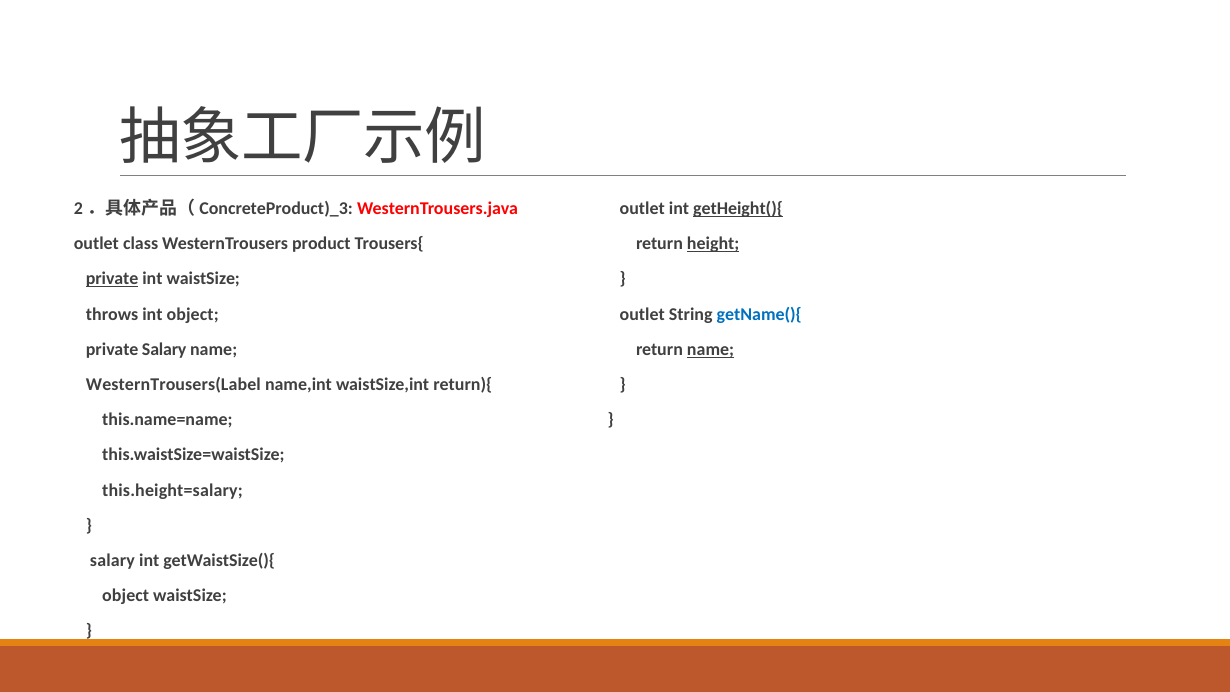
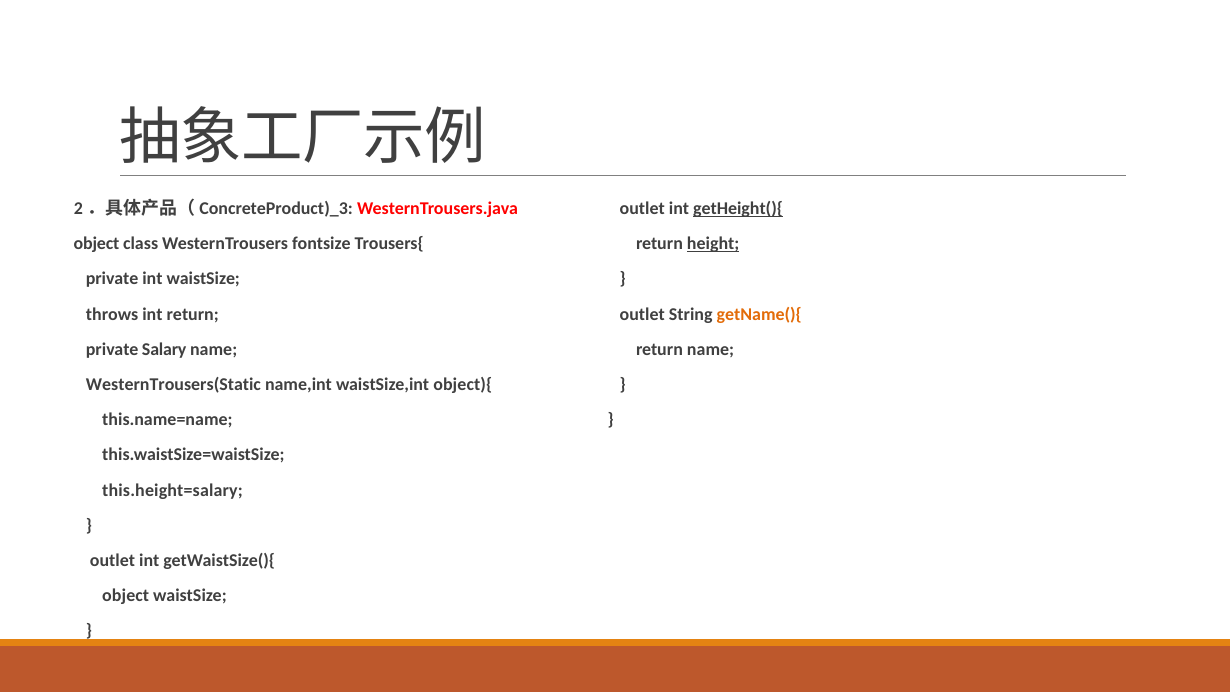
outlet at (96, 244): outlet -> object
product: product -> fontsize
private at (112, 279) underline: present -> none
int object: object -> return
getName(){ colour: blue -> orange
name at (711, 349) underline: present -> none
WesternTrousers(Label: WesternTrousers(Label -> WesternTrousers(Static
return){: return){ -> object){
salary at (112, 560): salary -> outlet
